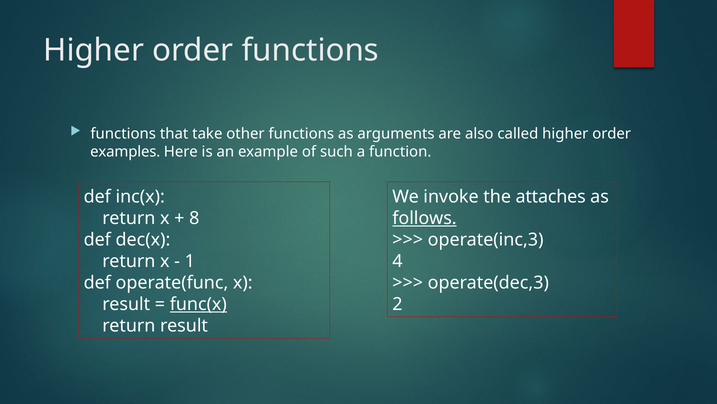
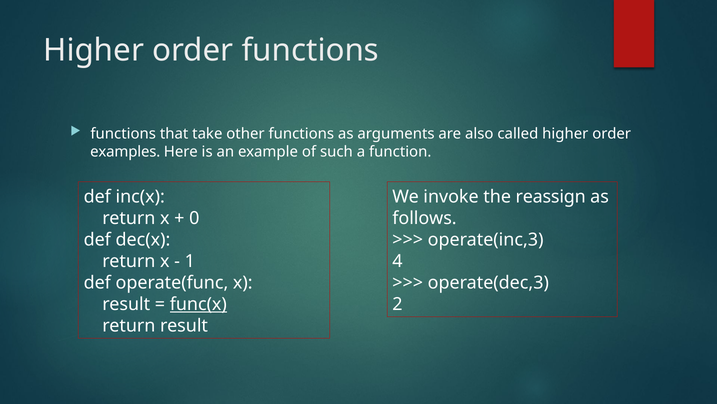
attaches: attaches -> reassign
8: 8 -> 0
follows underline: present -> none
